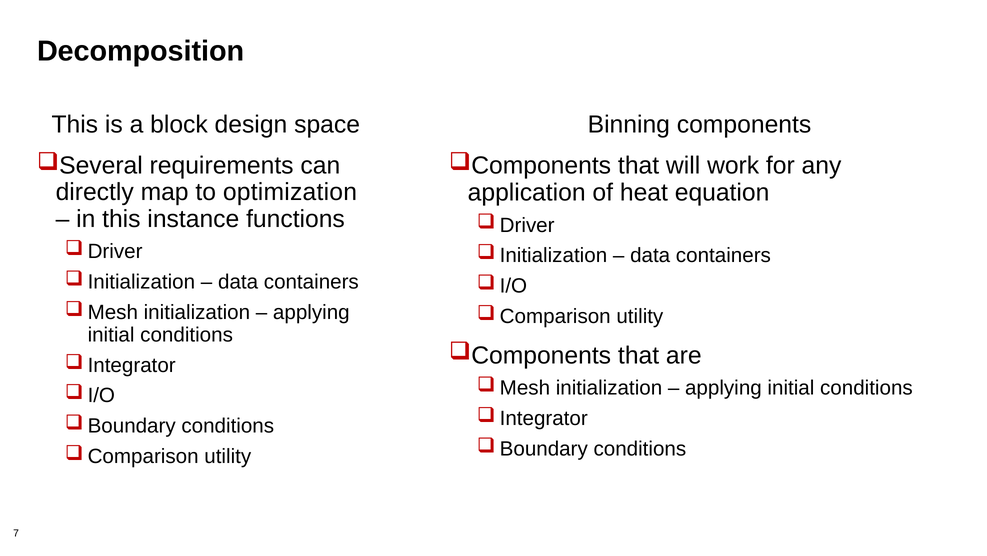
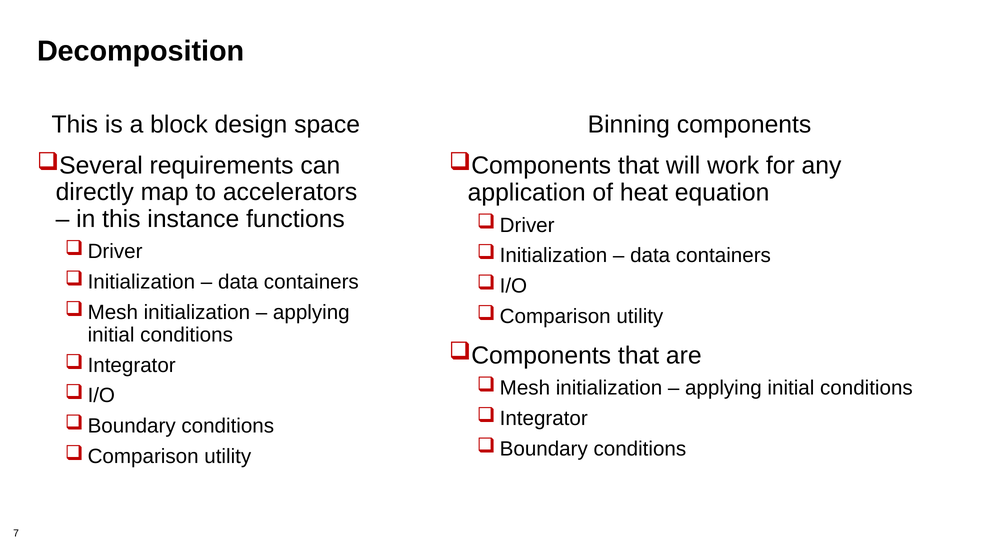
optimization: optimization -> accelerators
